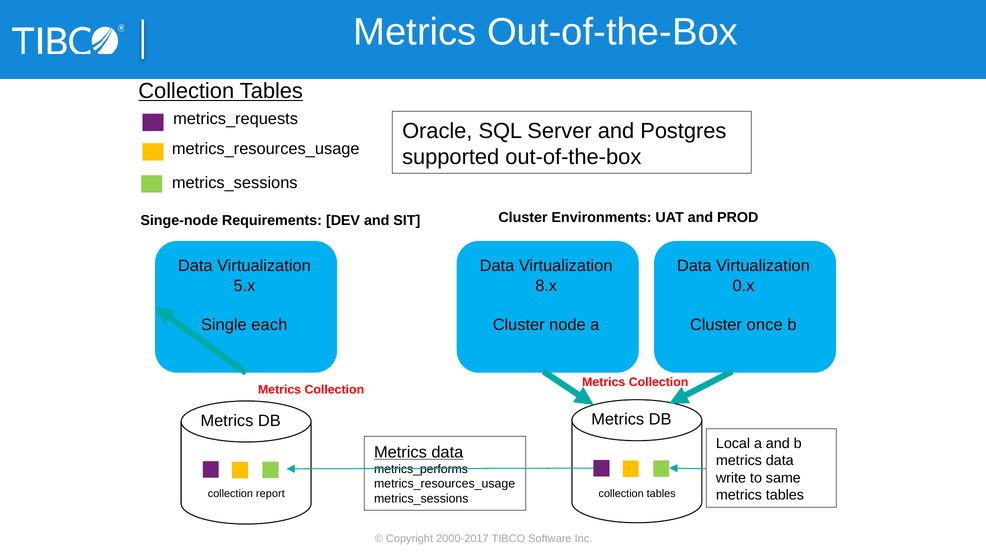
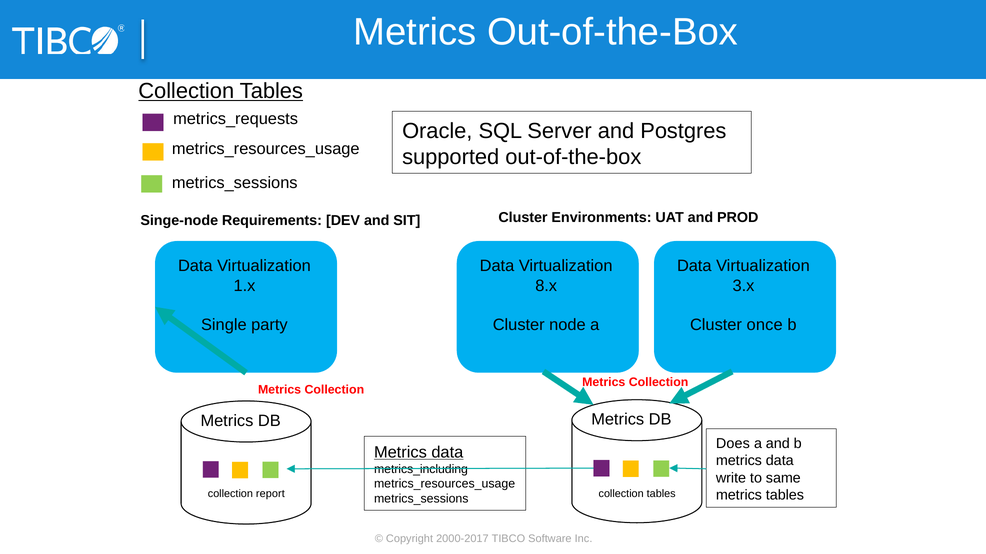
5.x: 5.x -> 1.x
0.x: 0.x -> 3.x
each: each -> party
Local: Local -> Does
metrics_performs: metrics_performs -> metrics_including
